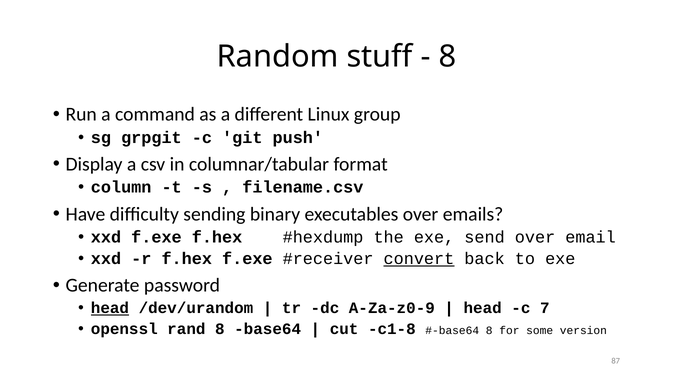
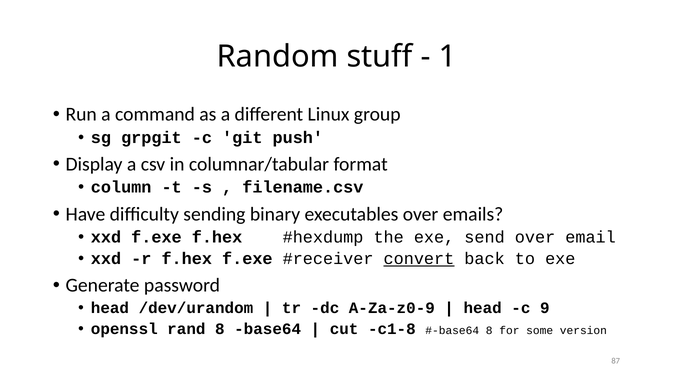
8 at (447, 57): 8 -> 1
head at (110, 309) underline: present -> none
7: 7 -> 9
